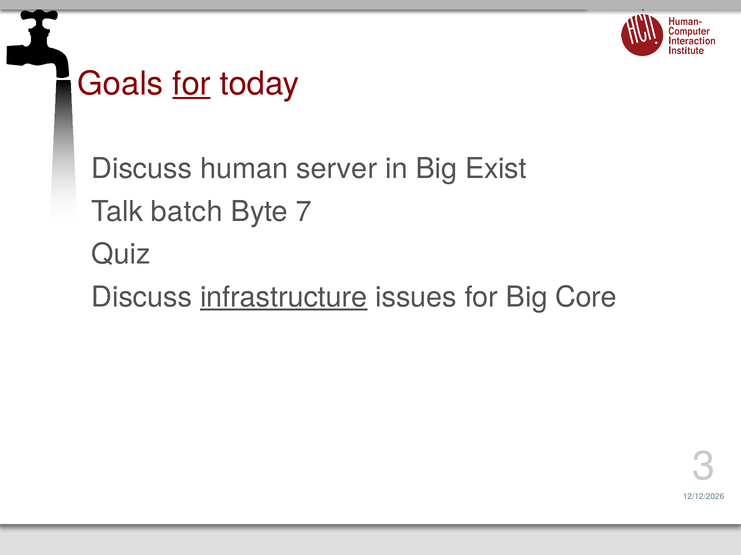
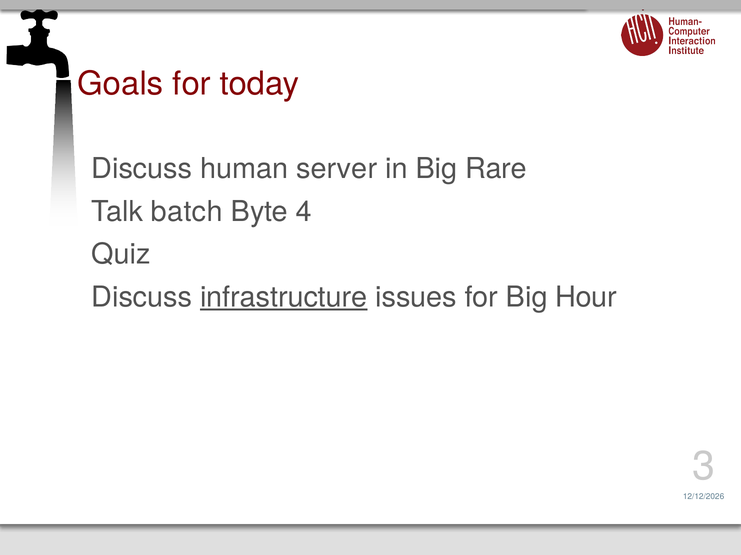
for at (192, 84) underline: present -> none
Exist: Exist -> Rare
7: 7 -> 4
Core: Core -> Hour
